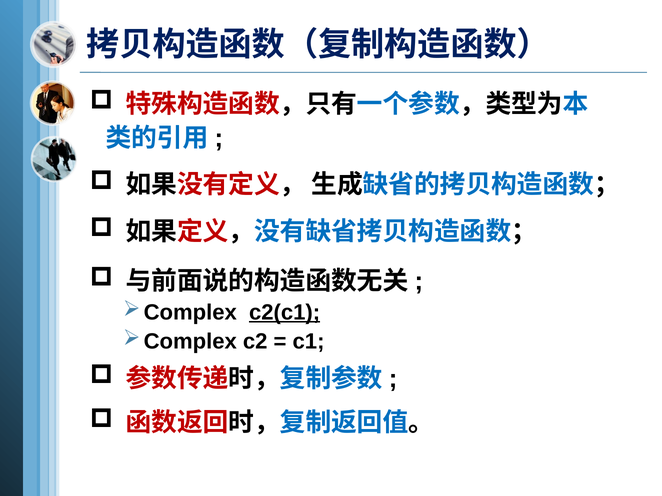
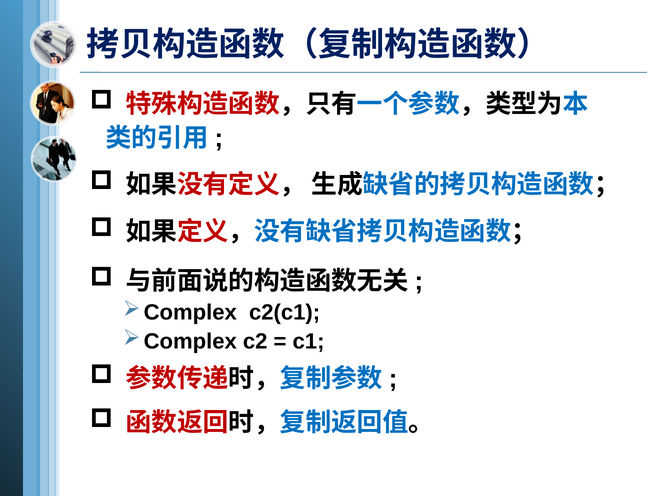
c2(c1 underline: present -> none
